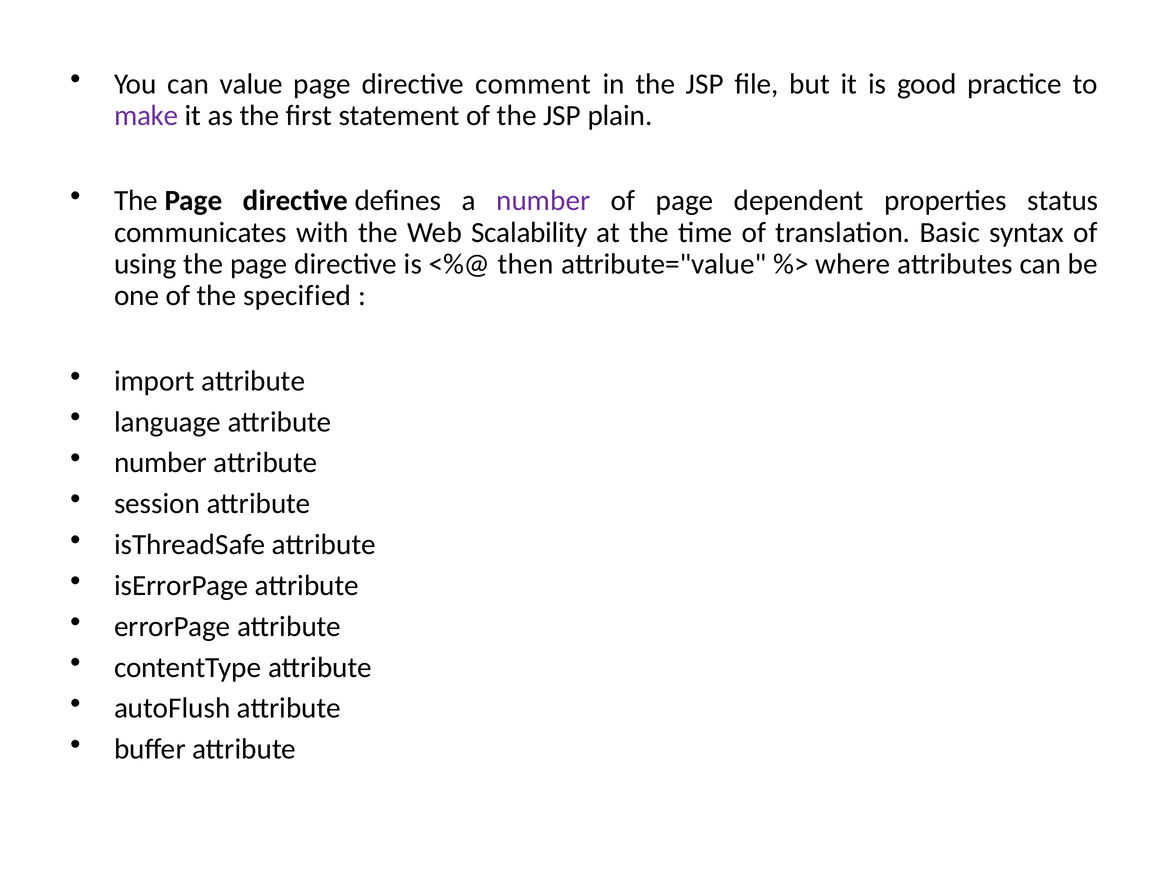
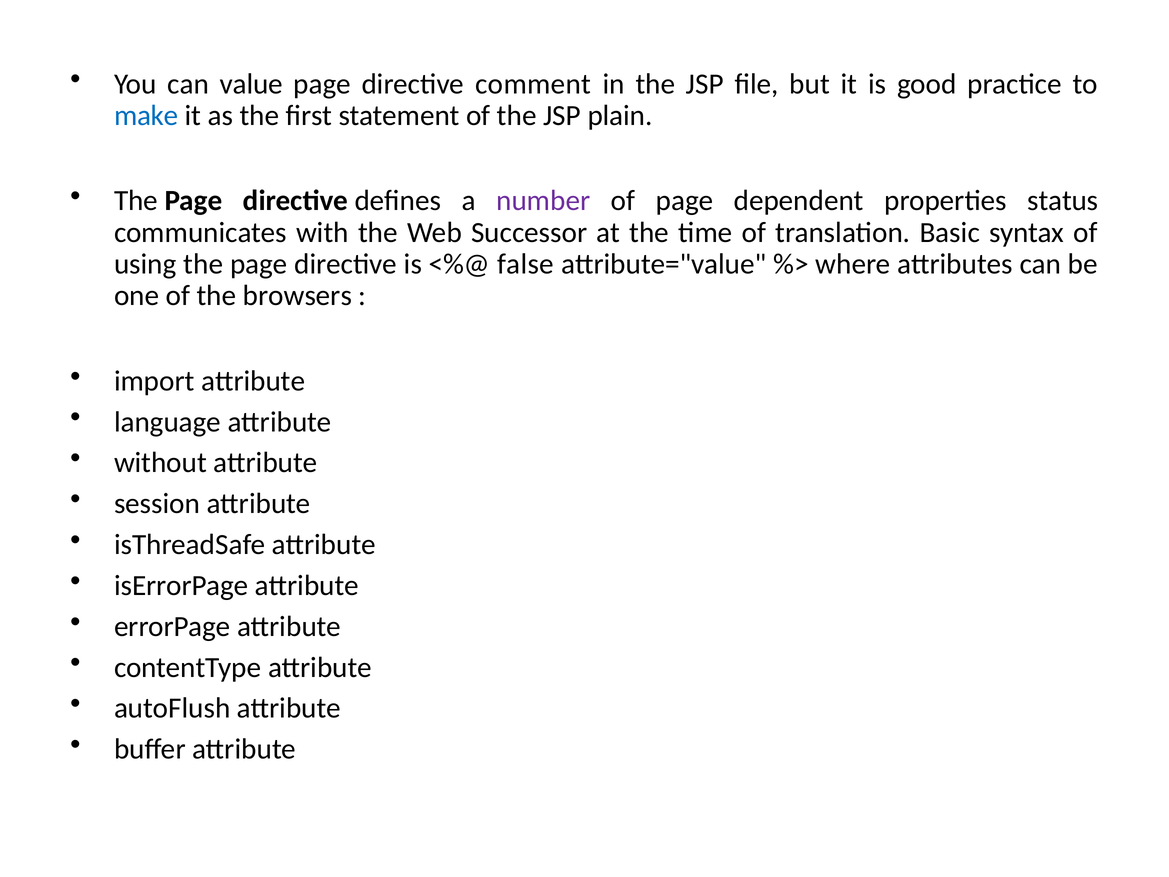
make colour: purple -> blue
Scalability: Scalability -> Successor
then: then -> false
specified: specified -> browsers
number at (161, 463): number -> without
